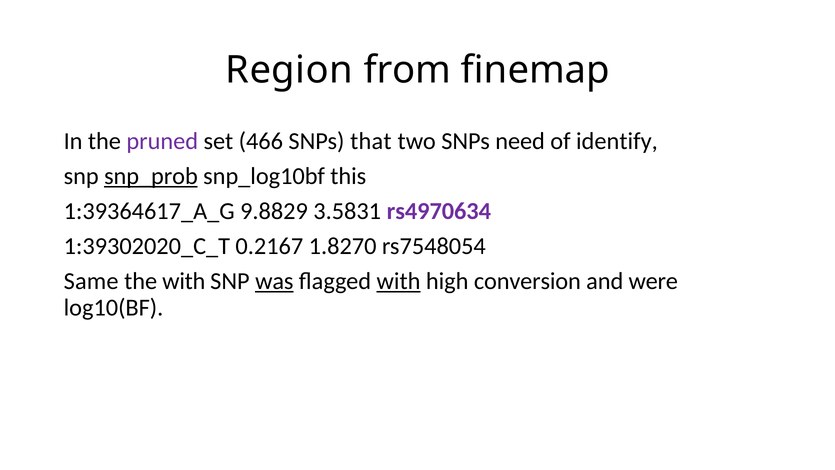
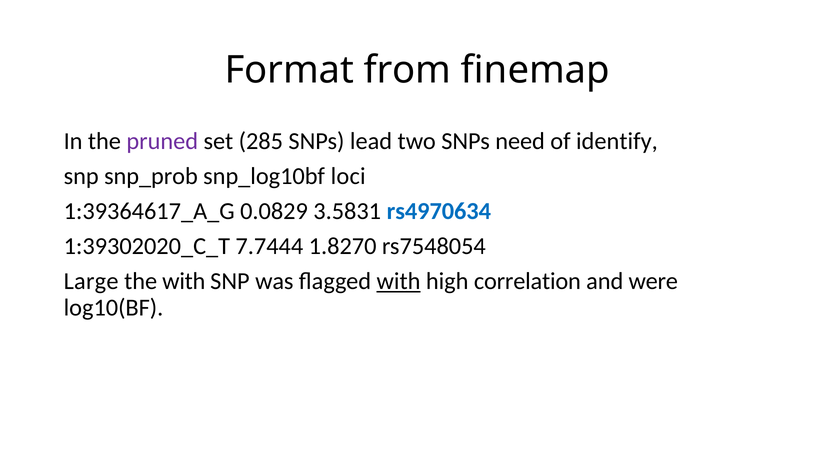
Region: Region -> Format
466: 466 -> 285
that: that -> lead
snp_prob underline: present -> none
this: this -> loci
9.8829: 9.8829 -> 0.0829
rs4970634 colour: purple -> blue
0.2167: 0.2167 -> 7.7444
Same: Same -> Large
was underline: present -> none
conversion: conversion -> correlation
